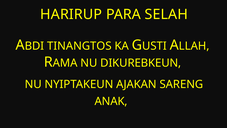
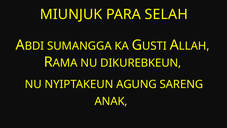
HARIRUP: HARIRUP -> MIUNJUK
TINANGTOS: TINANGTOS -> SUMANGGA
AJAKAN: AJAKAN -> AGUNG
